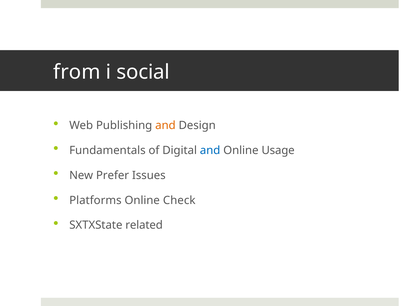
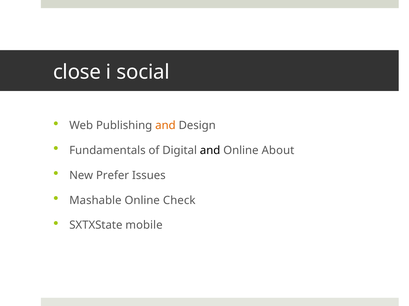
from: from -> close
and at (210, 151) colour: blue -> black
Usage: Usage -> About
Platforms: Platforms -> Mashable
related: related -> mobile
